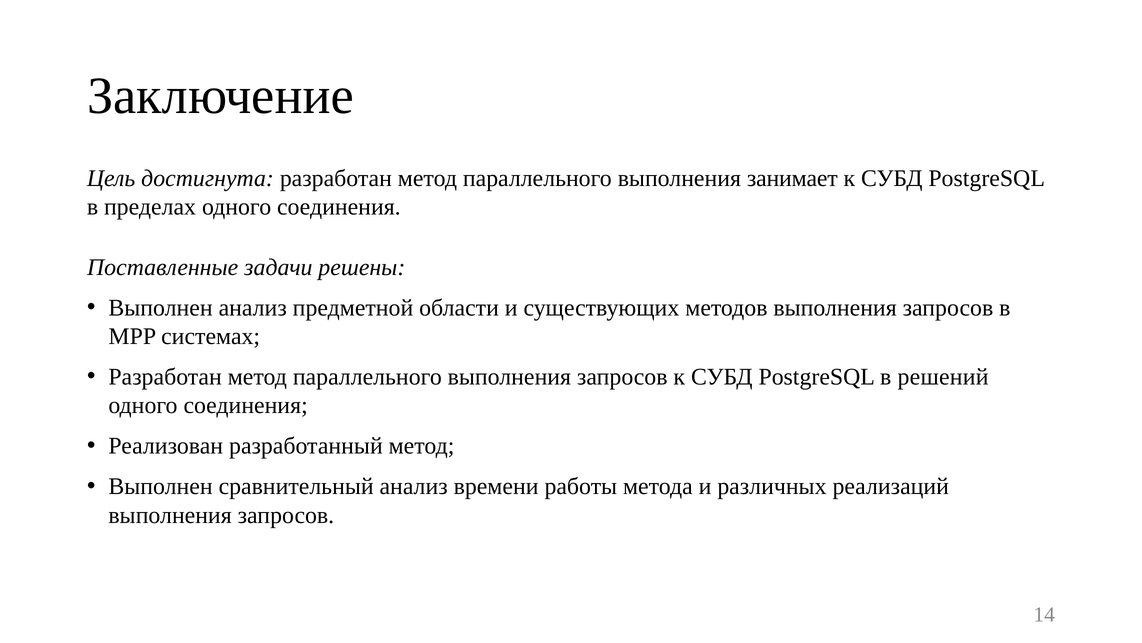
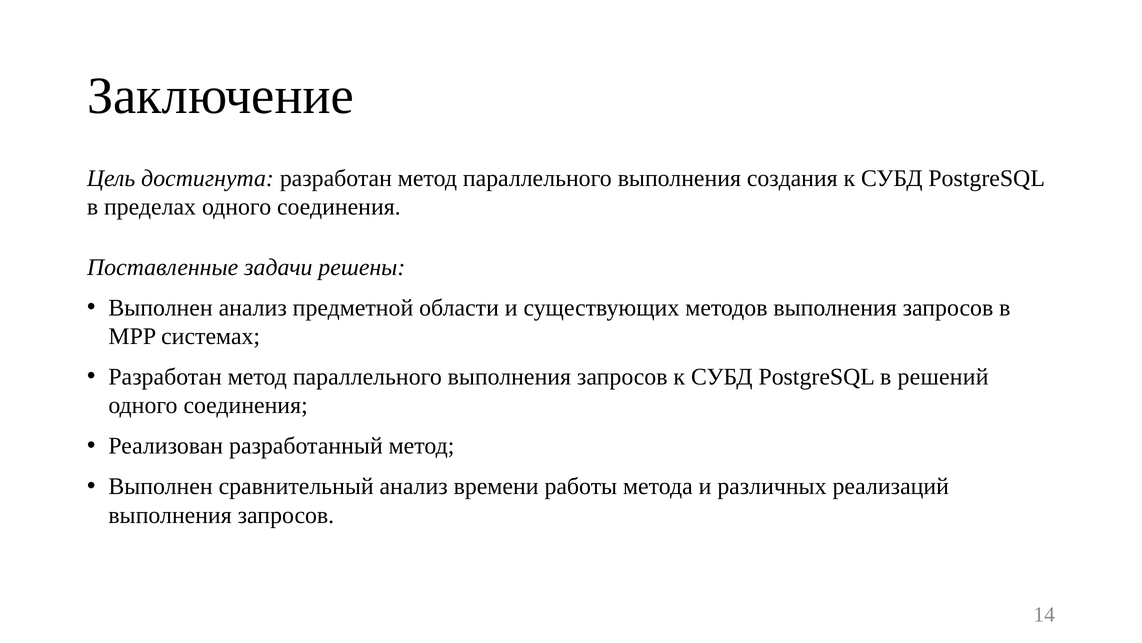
занимает: занимает -> создания
